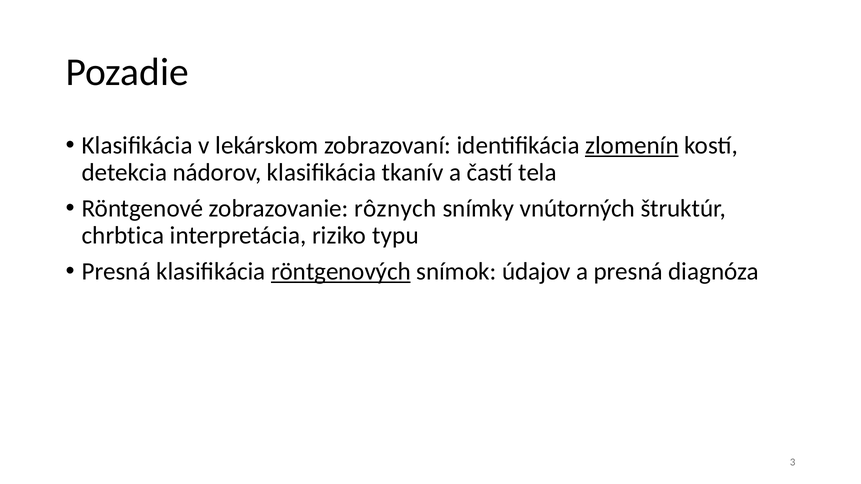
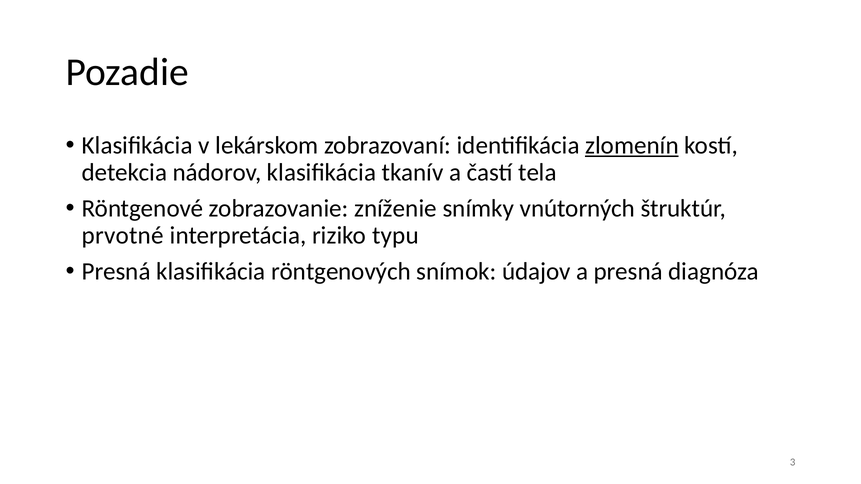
rôznych: rôznych -> zníženie
chrbtica: chrbtica -> prvotné
röntgenových underline: present -> none
